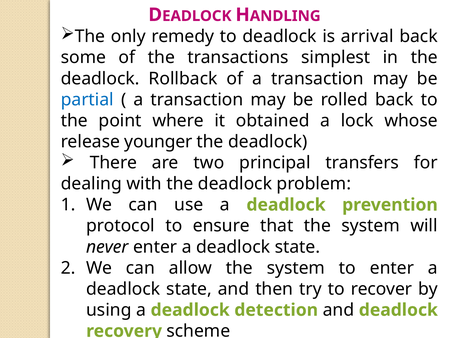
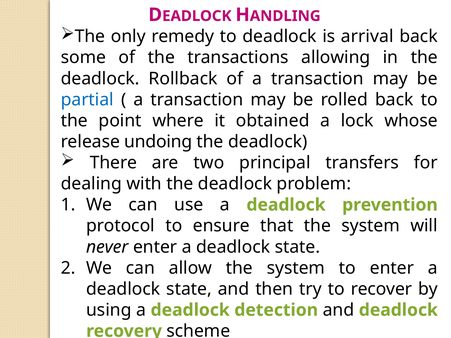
simplest: simplest -> allowing
younger: younger -> undoing
